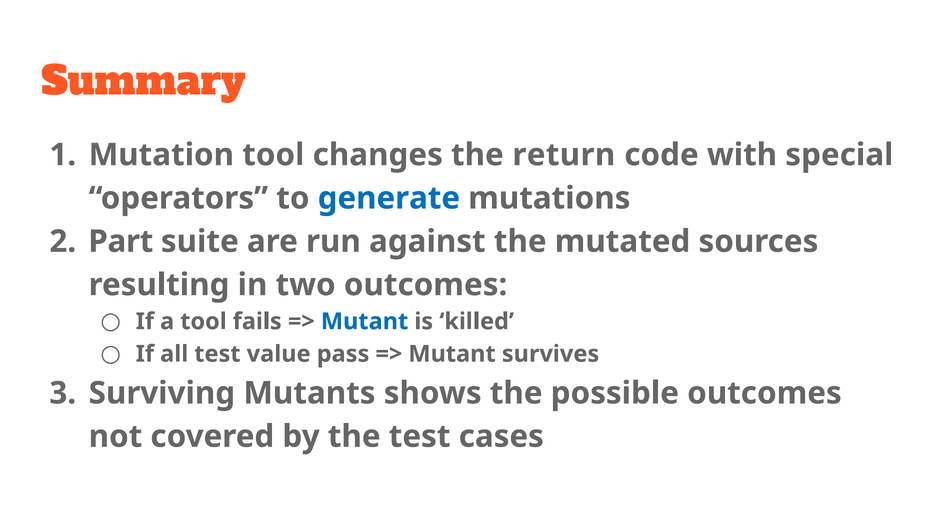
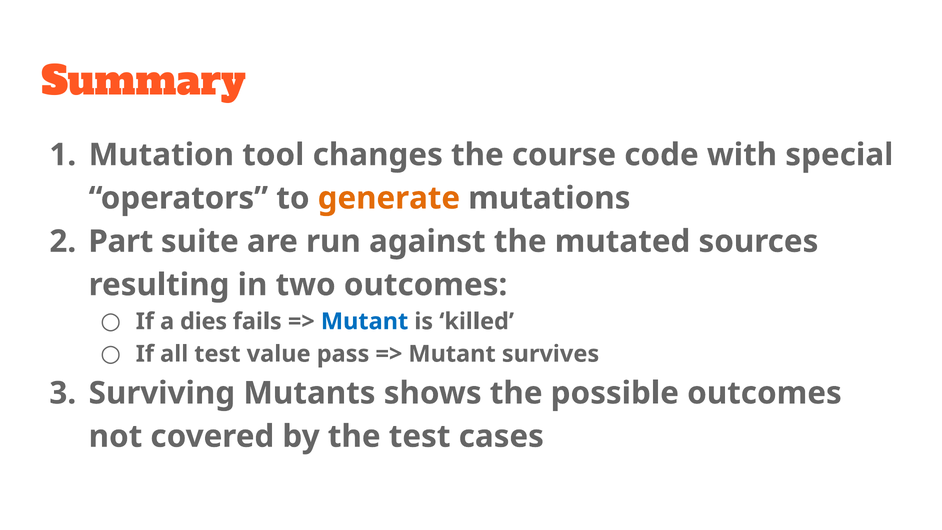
return: return -> course
generate colour: blue -> orange
a tool: tool -> dies
